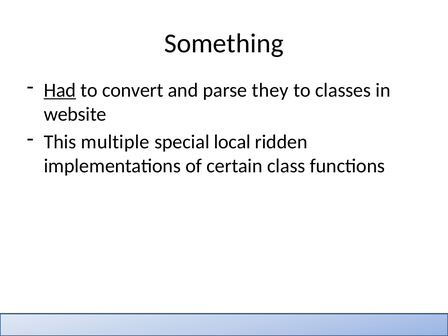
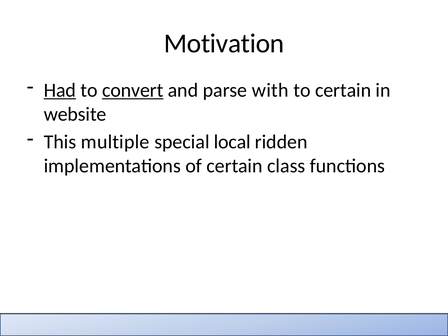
Something: Something -> Motivation
convert underline: none -> present
they: they -> with
to classes: classes -> certain
